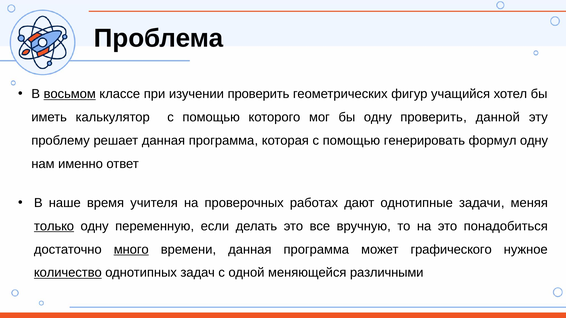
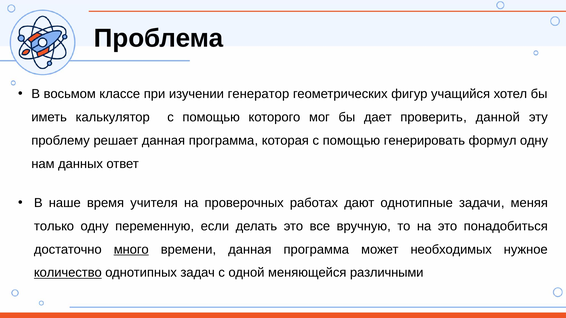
восьмом underline: present -> none
изучении проверить: проверить -> генератор
бы одну: одну -> дает
именно: именно -> данных
только underline: present -> none
графического: графического -> необходимых
